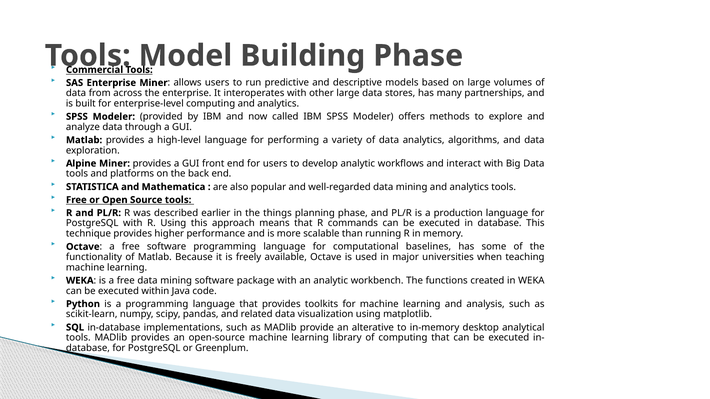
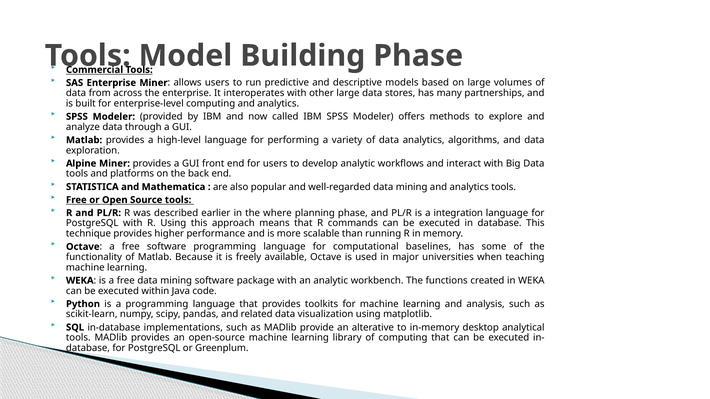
things: things -> where
production: production -> integration
